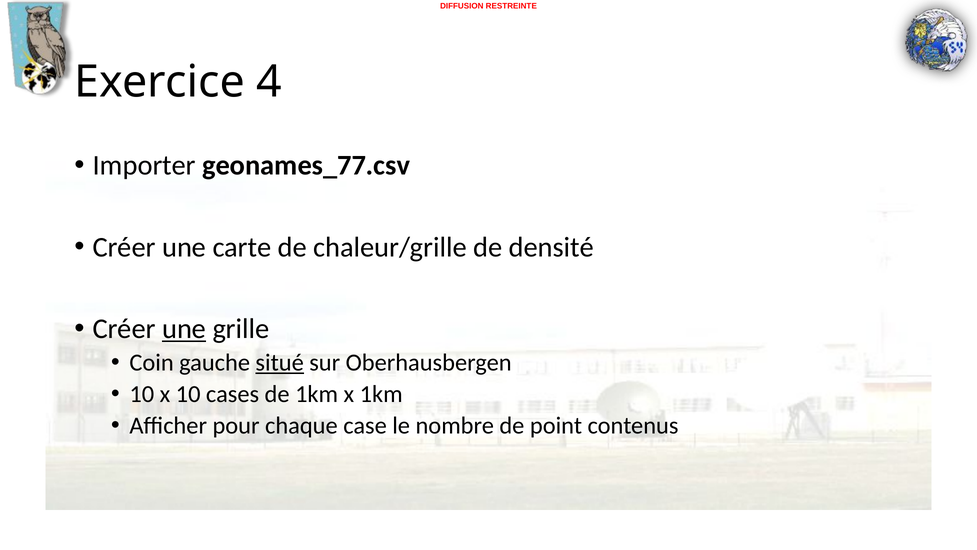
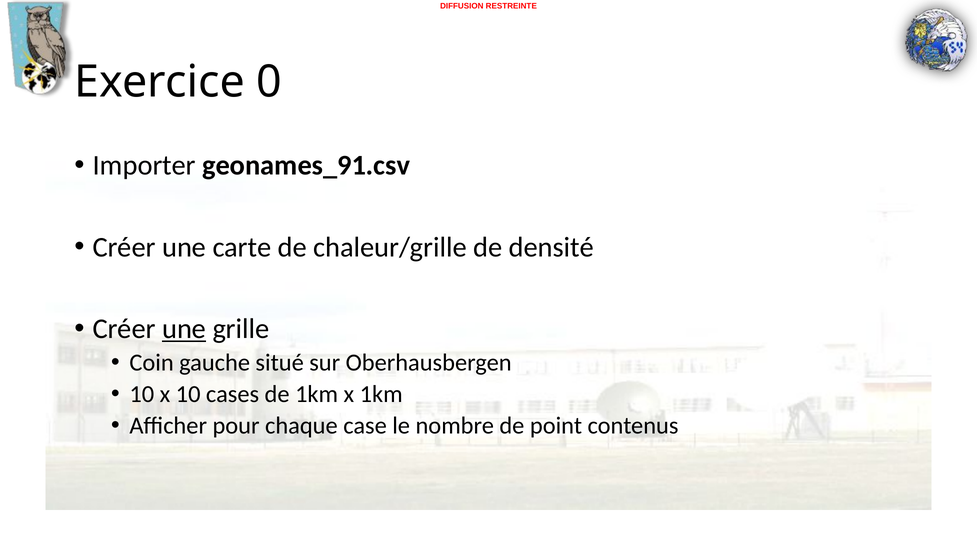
4: 4 -> 0
geonames_77.csv: geonames_77.csv -> geonames_91.csv
situé underline: present -> none
